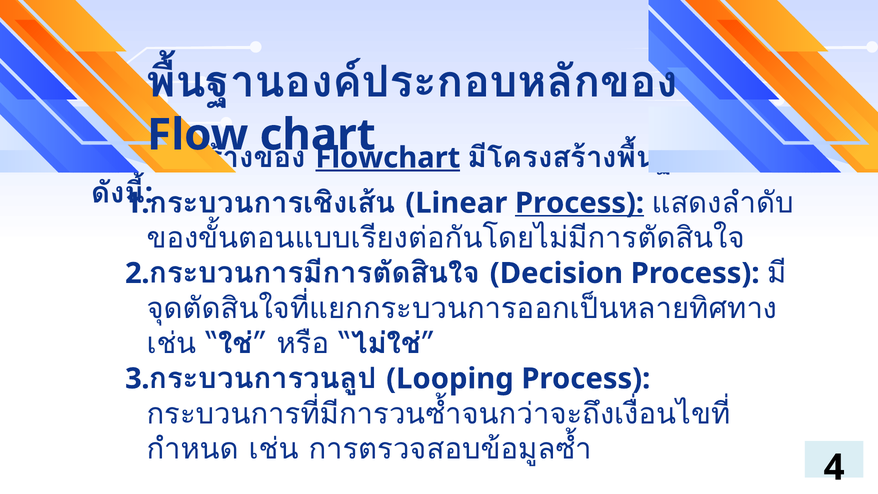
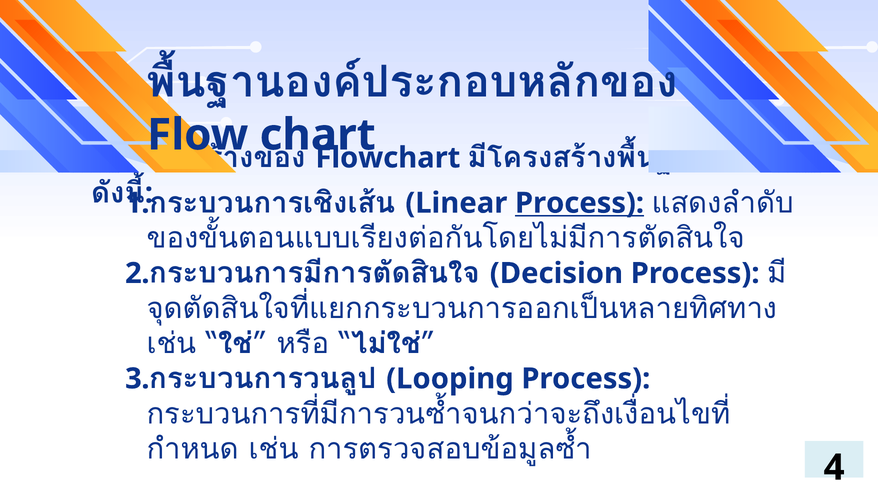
Flowchart underline: present -> none
